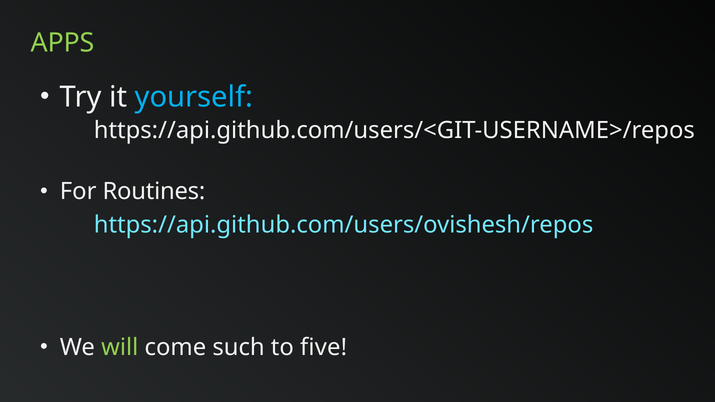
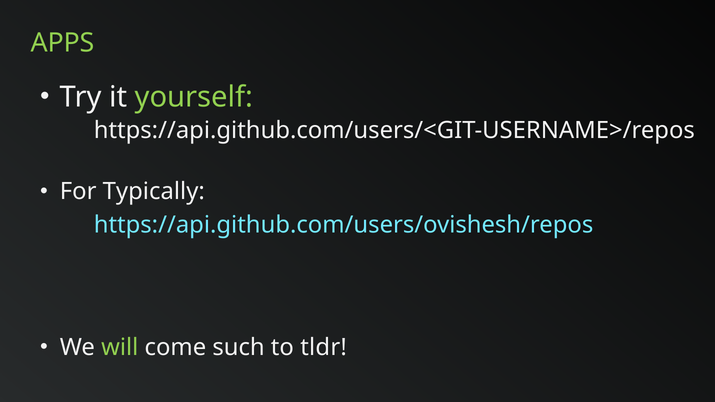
yourself colour: light blue -> light green
Routines: Routines -> Typically
five: five -> tldr
